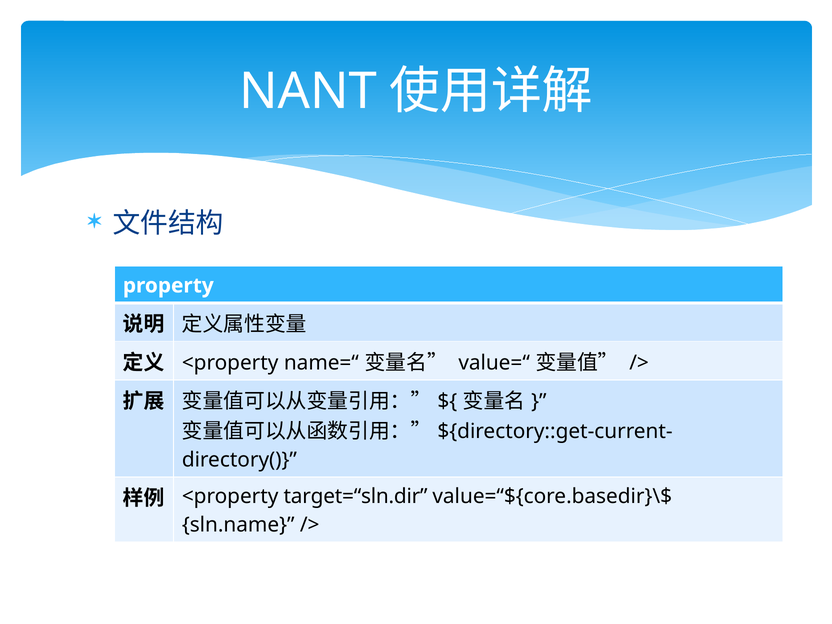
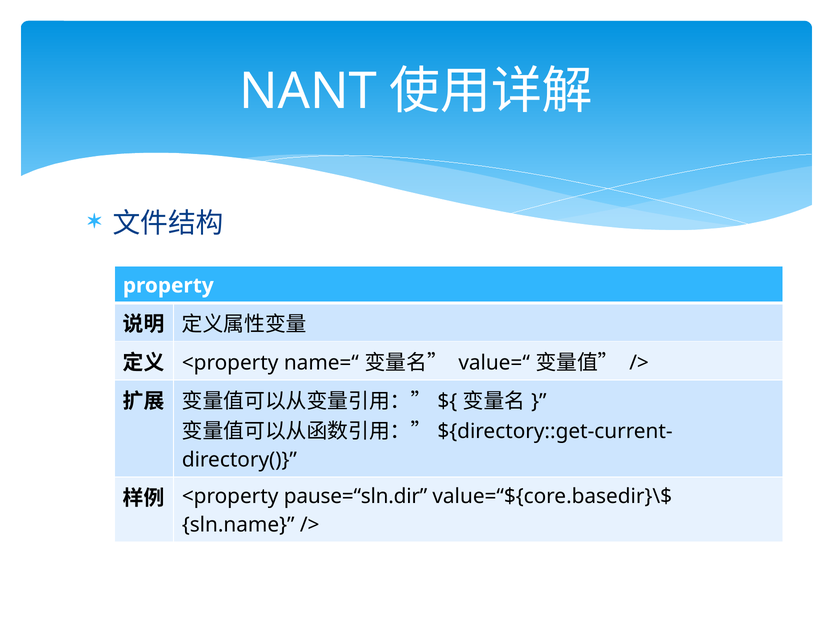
target=“sln.dir: target=“sln.dir -> pause=“sln.dir
